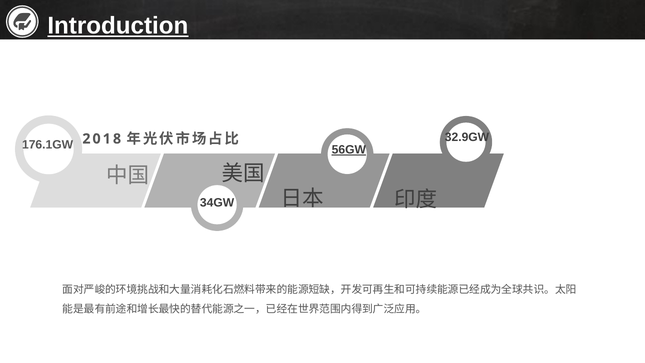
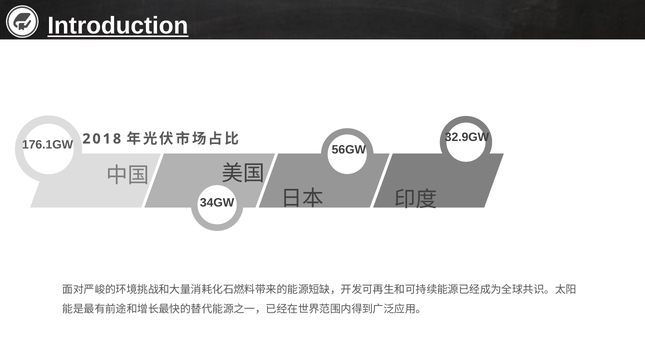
56GW underline: present -> none
